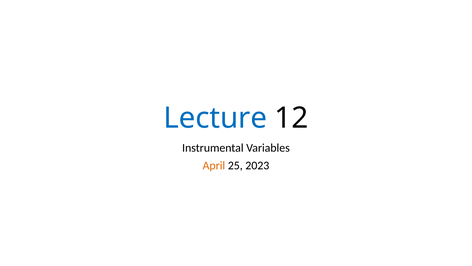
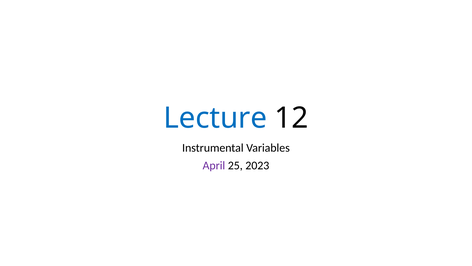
April colour: orange -> purple
